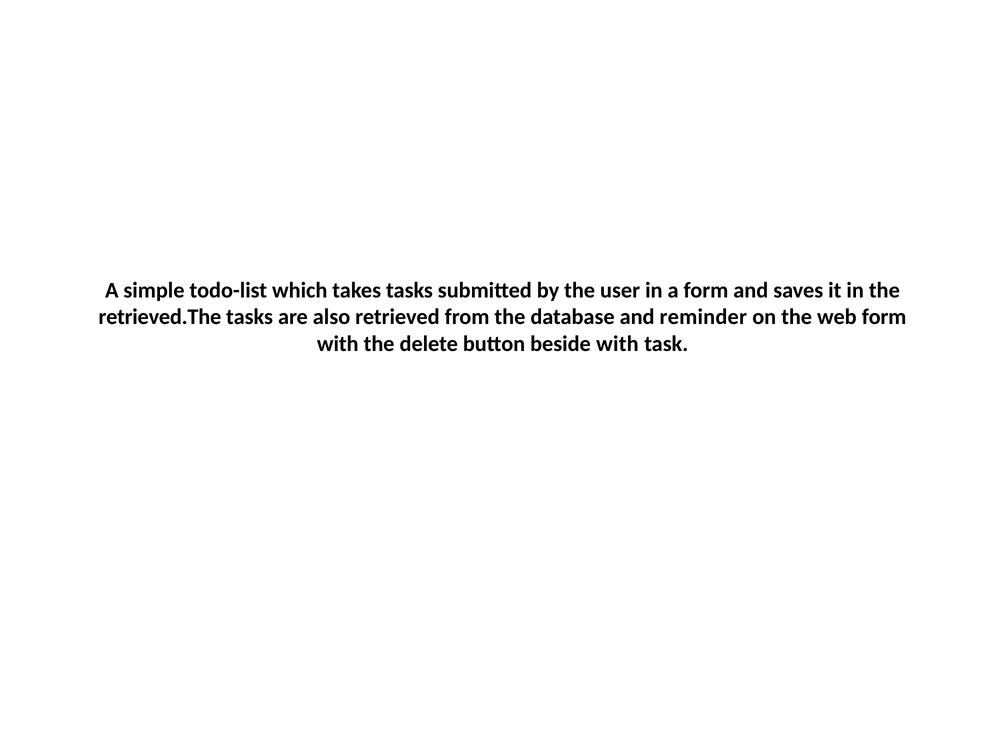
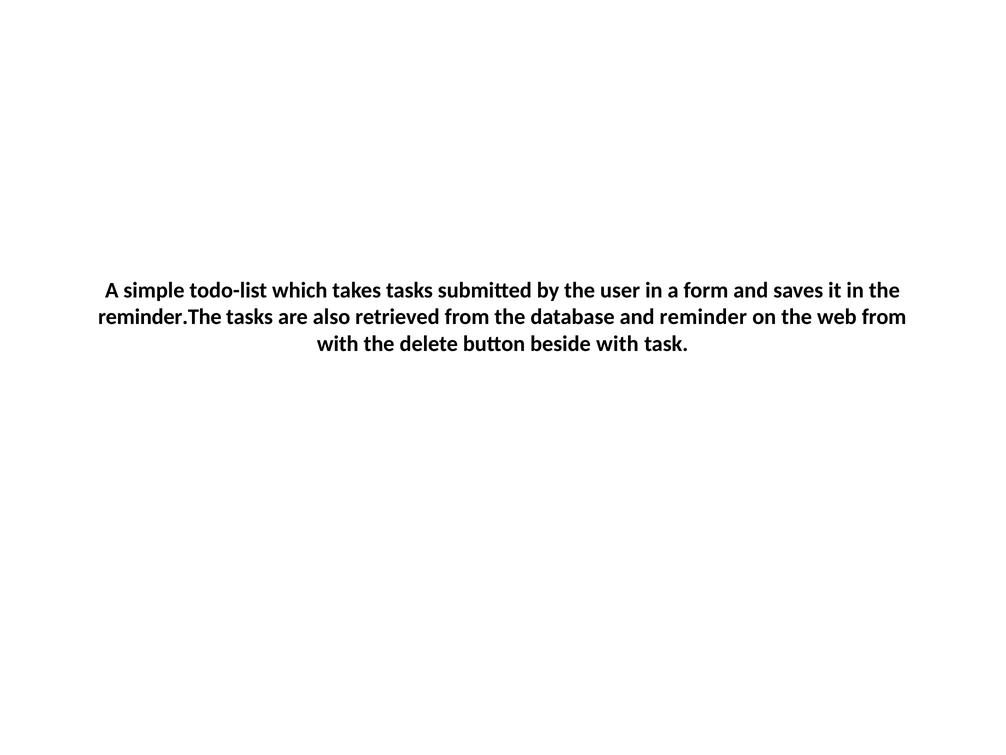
retrieved.The: retrieved.The -> reminder.The
web form: form -> from
